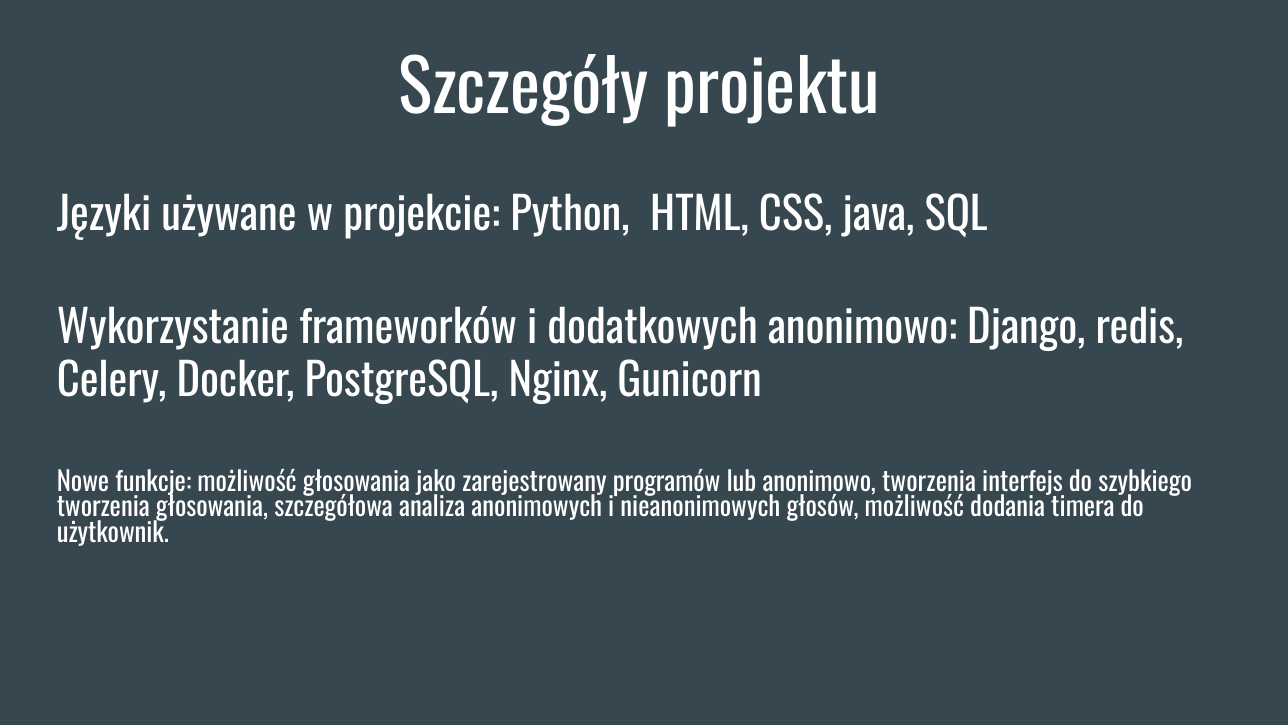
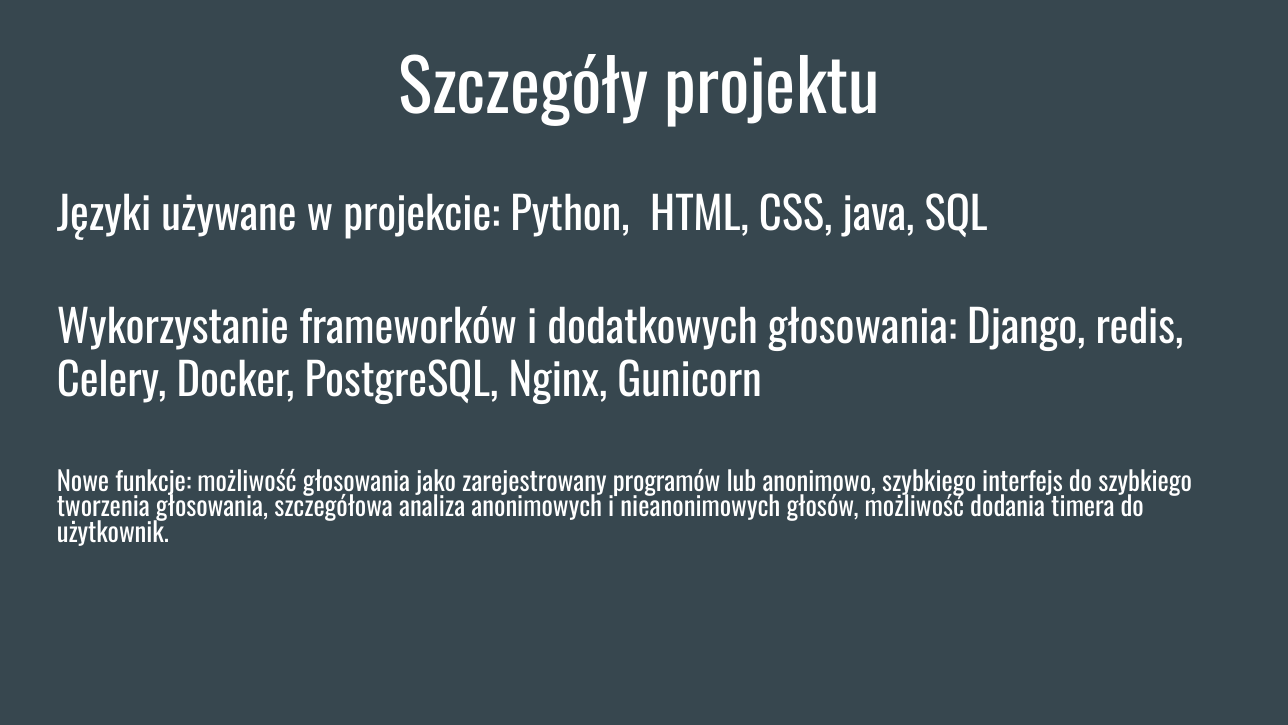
dodatkowych anonimowo: anonimowo -> głosowania
anonimowo tworzenia: tworzenia -> szybkiego
